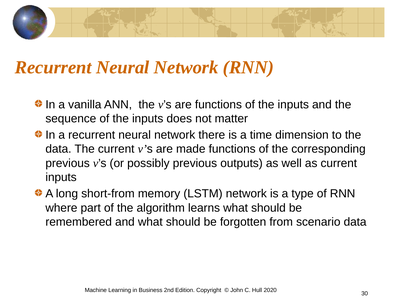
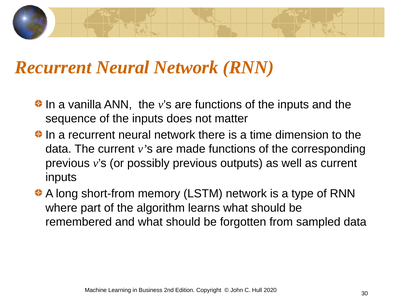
scenario: scenario -> sampled
